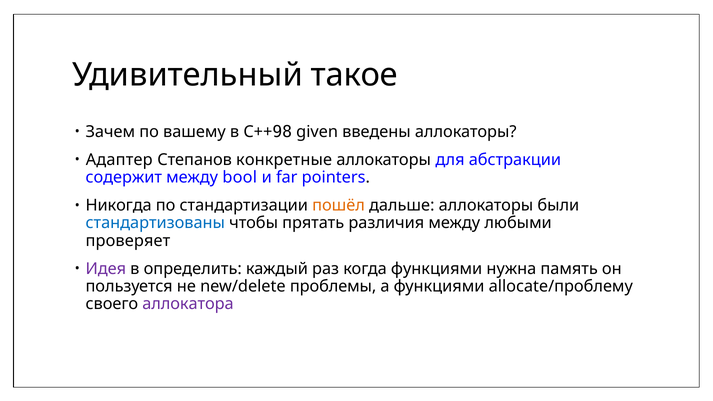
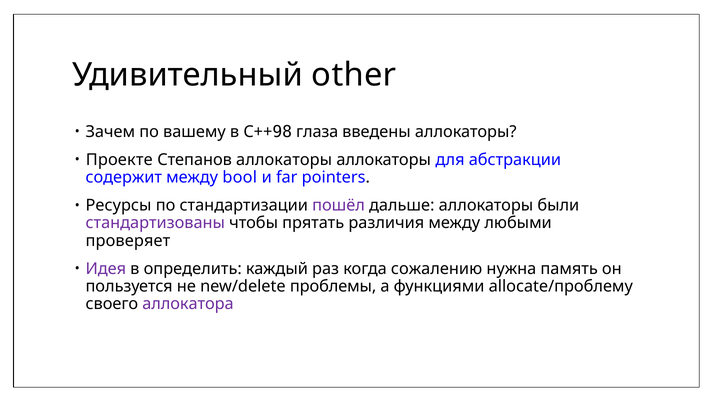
такое: такое -> other
given: given -> глаза
Адаптер: Адаптер -> Проекте
Степанов конкретные: конкретные -> аллокаторы
Никогда: Никогда -> Ресурсы
пошёл colour: orange -> purple
стандартизованы colour: blue -> purple
когда функциями: функциями -> сожалению
